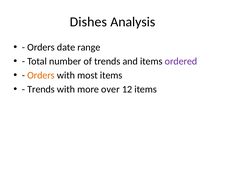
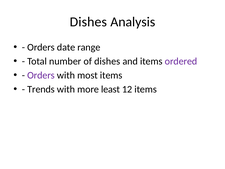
of trends: trends -> dishes
Orders at (41, 75) colour: orange -> purple
over: over -> least
